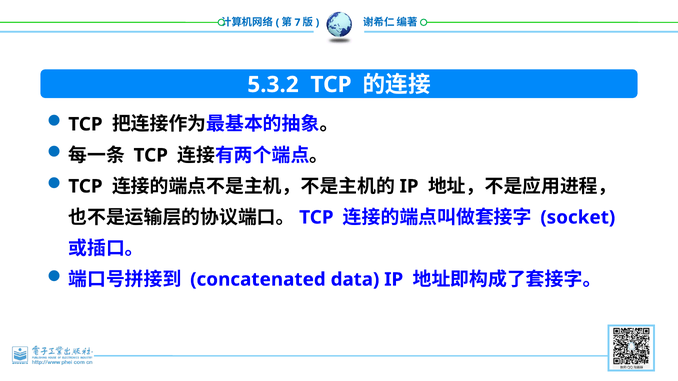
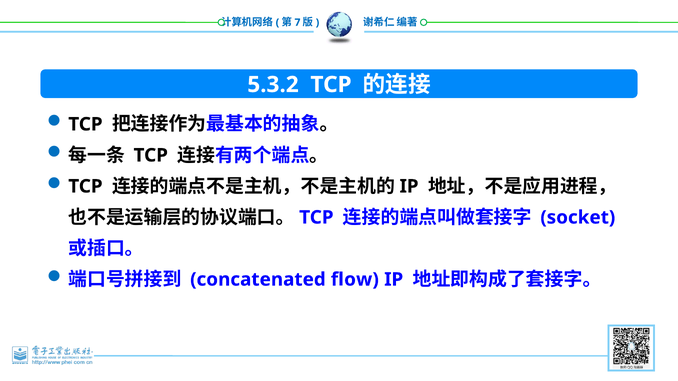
data: data -> flow
